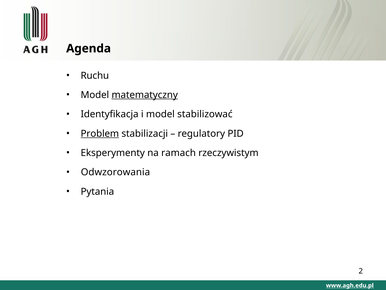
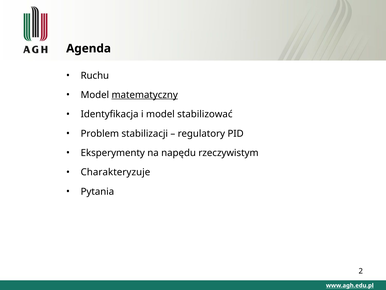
Problem underline: present -> none
ramach: ramach -> napędu
Odwzorowania: Odwzorowania -> Charakteryzuje
